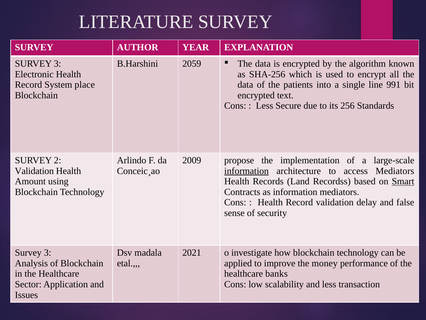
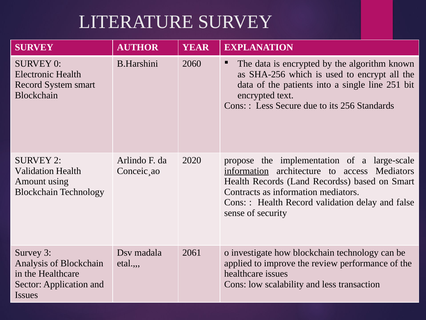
3 at (58, 64): 3 -> 0
2059: 2059 -> 2060
System place: place -> smart
991: 991 -> 251
2009: 2009 -> 2020
Smart at (403, 181) underline: present -> none
2021: 2021 -> 2061
money: money -> review
healthcare banks: banks -> issues
